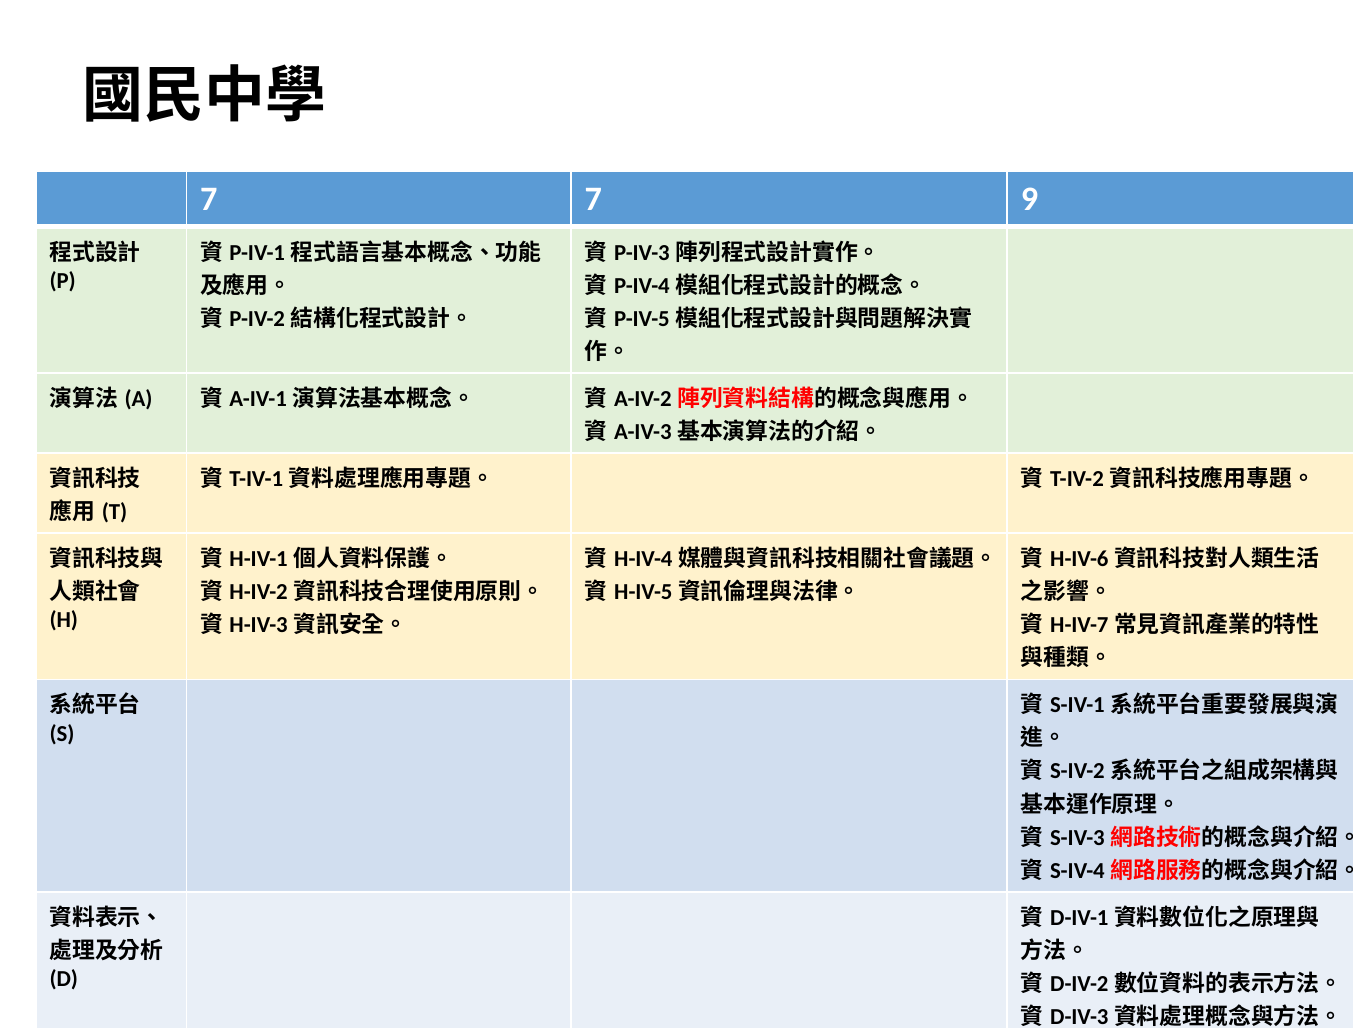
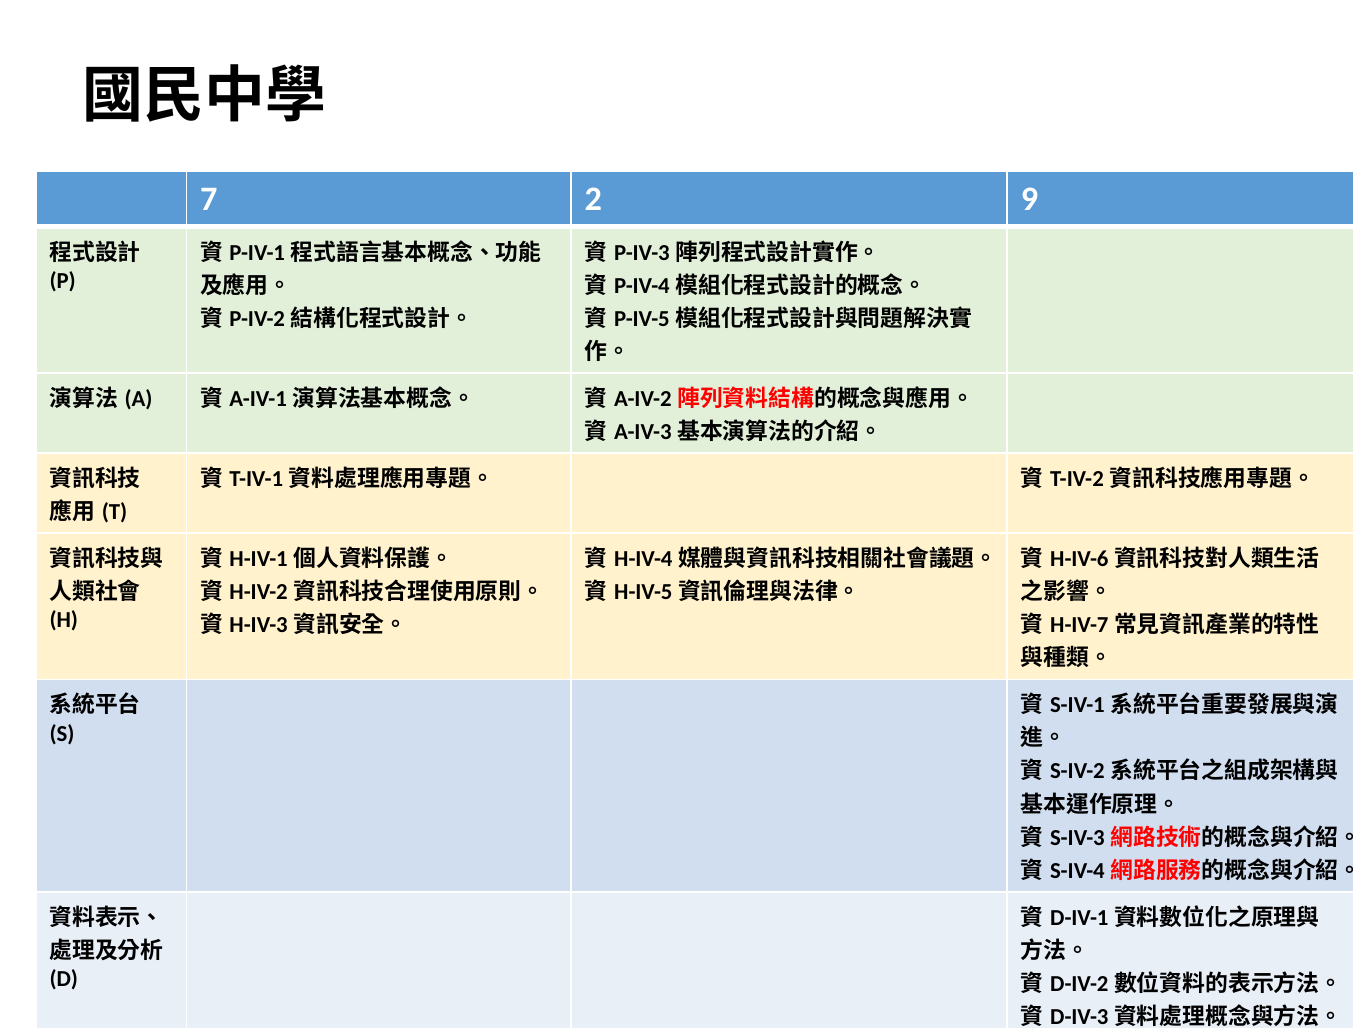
7 7: 7 -> 2
